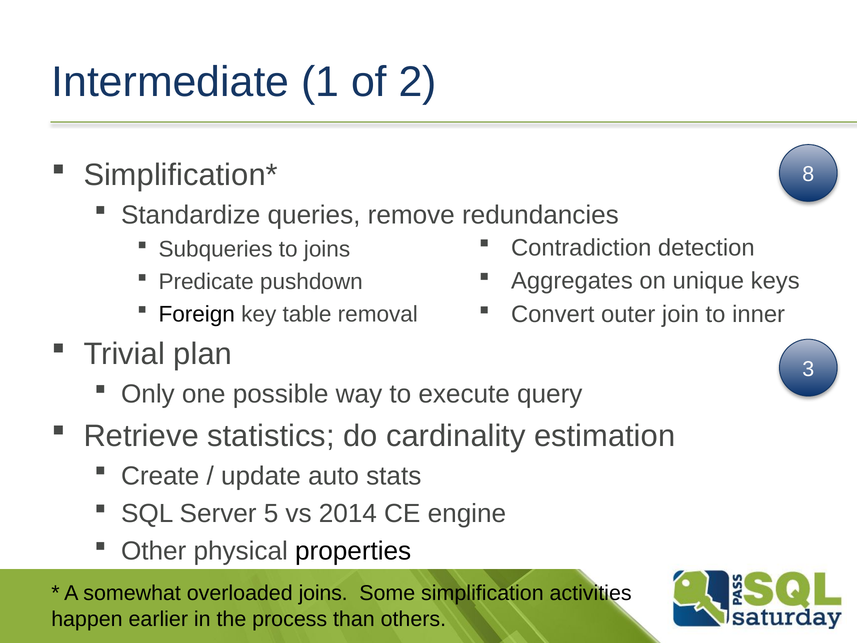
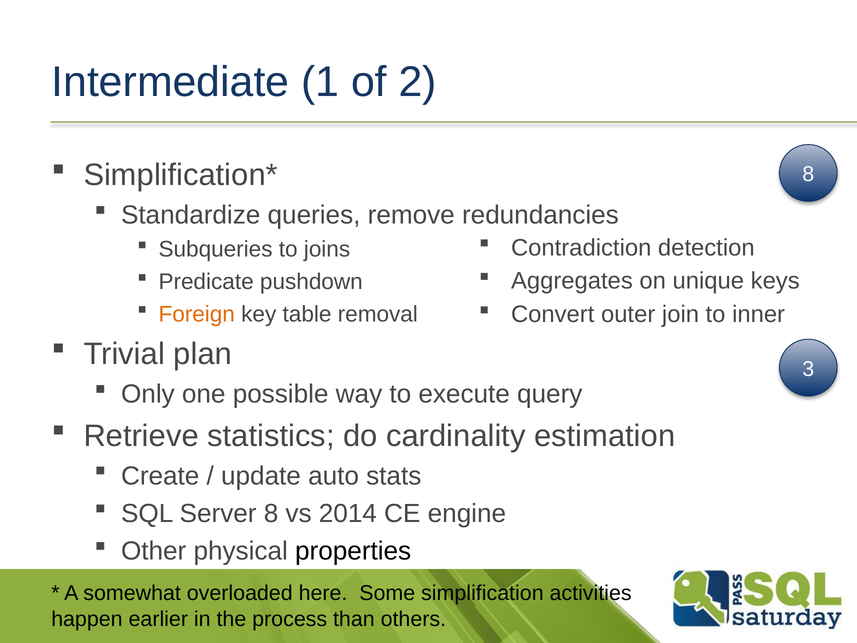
Foreign colour: black -> orange
Server 5: 5 -> 8
overloaded joins: joins -> here
